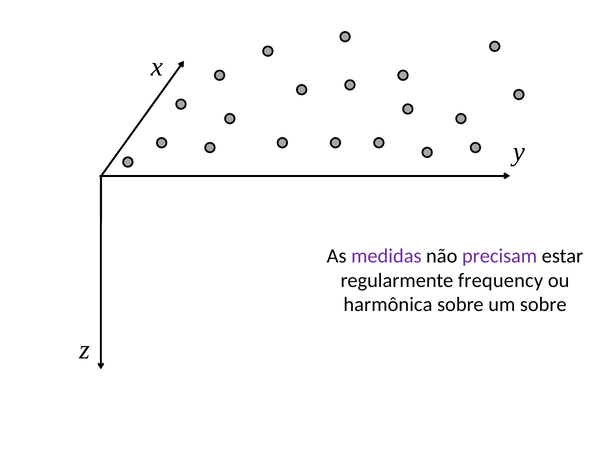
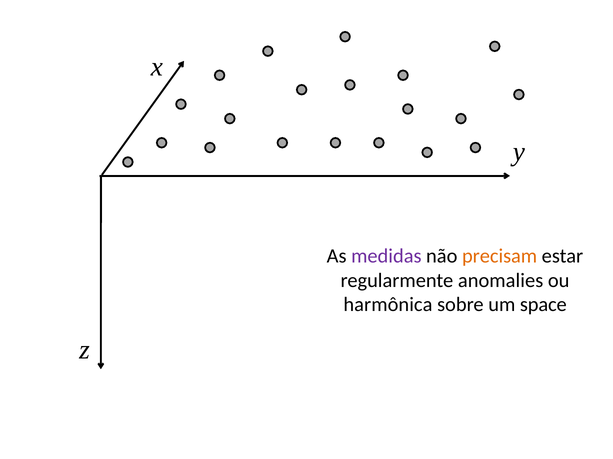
precisam colour: purple -> orange
frequency: frequency -> anomalies
um sobre: sobre -> space
